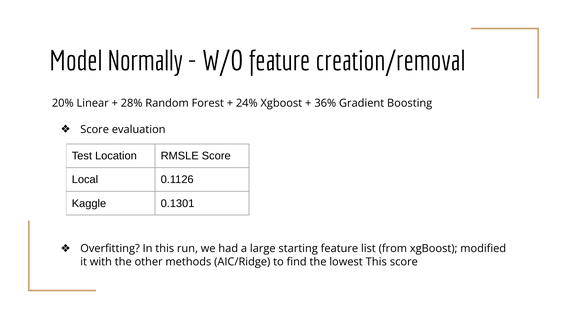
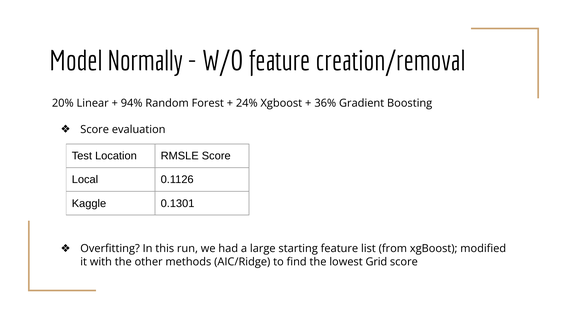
28%: 28% -> 94%
lowest This: This -> Grid
